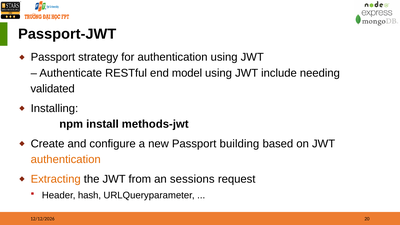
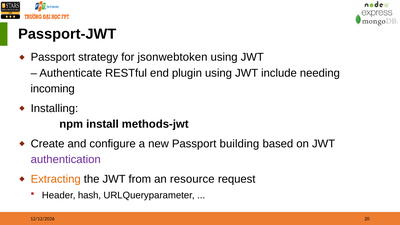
for authentication: authentication -> jsonwebtoken
model: model -> plugin
validated: validated -> incoming
authentication at (66, 159) colour: orange -> purple
sessions: sessions -> resource
